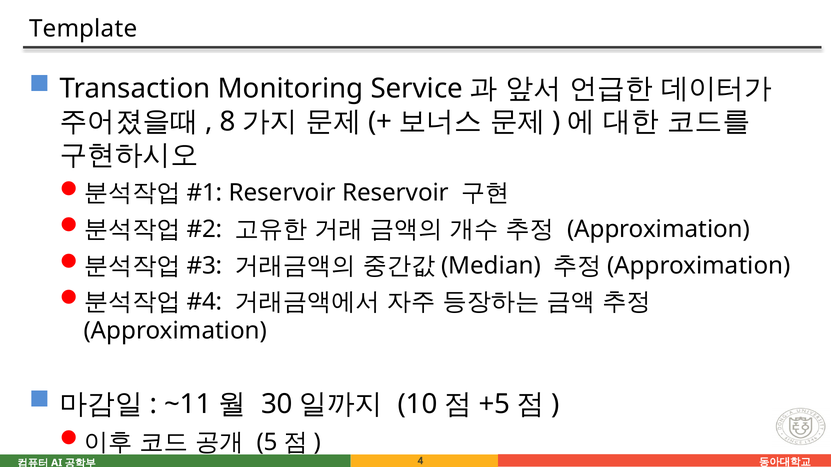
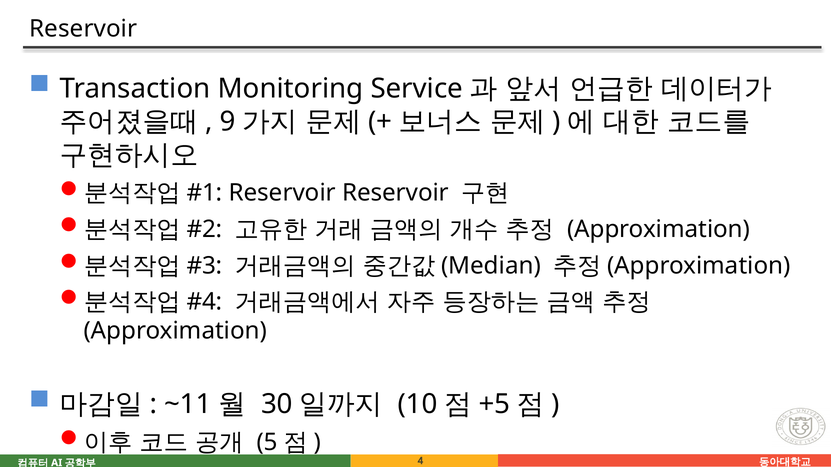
Template at (83, 29): Template -> Reservoir
8: 8 -> 9
